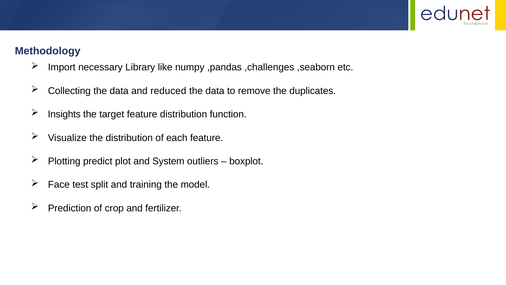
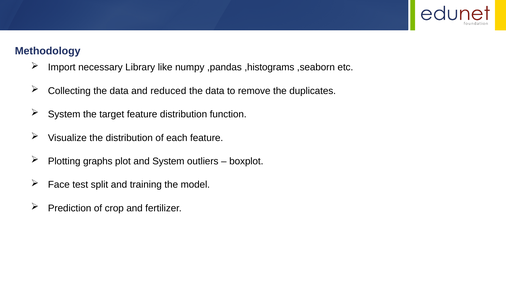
,challenges: ,challenges -> ,histograms
Insights at (64, 114): Insights -> System
predict: predict -> graphs
